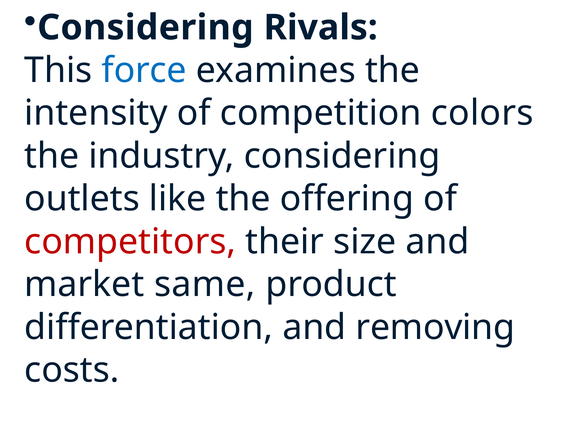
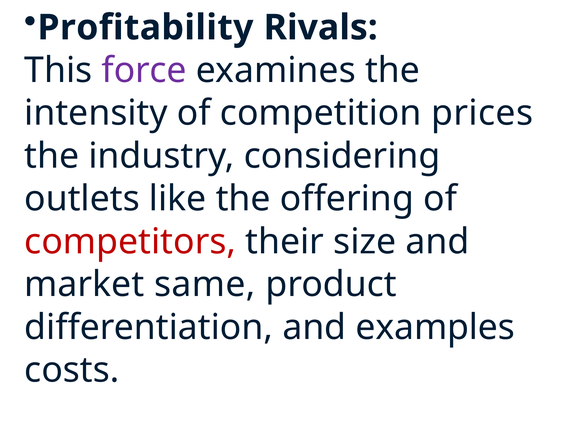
Considering at (145, 28): Considering -> Profitability
force colour: blue -> purple
colors: colors -> prices
removing: removing -> examples
